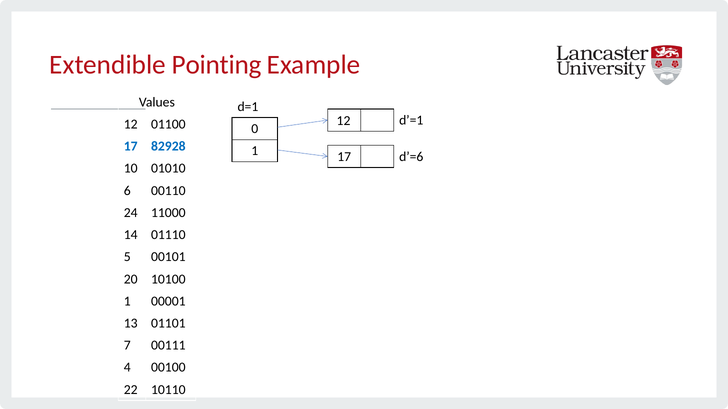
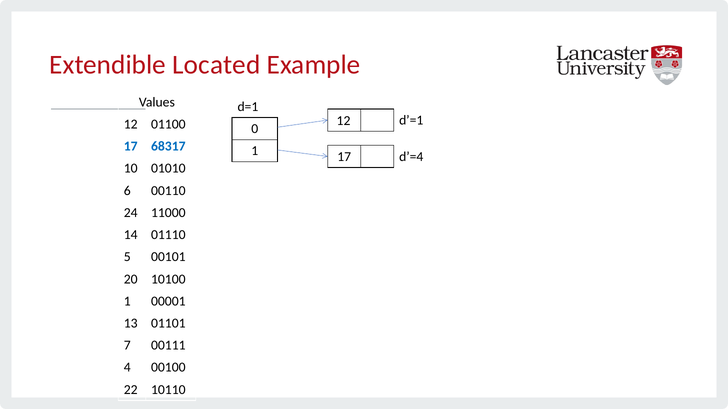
Pointing: Pointing -> Located
82928: 82928 -> 68317
d’=6: d’=6 -> d’=4
